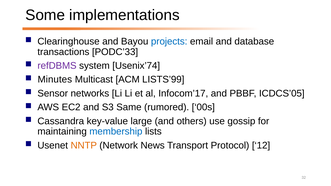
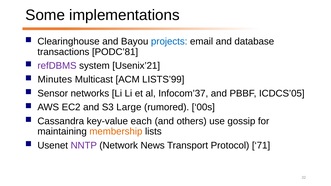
PODC’33: PODC’33 -> PODC’81
Usenix’74: Usenix’74 -> Usenix’21
Infocom’17: Infocom’17 -> Infocom’37
Same: Same -> Large
large: large -> each
membership colour: blue -> orange
NNTP colour: orange -> purple
12: 12 -> 71
